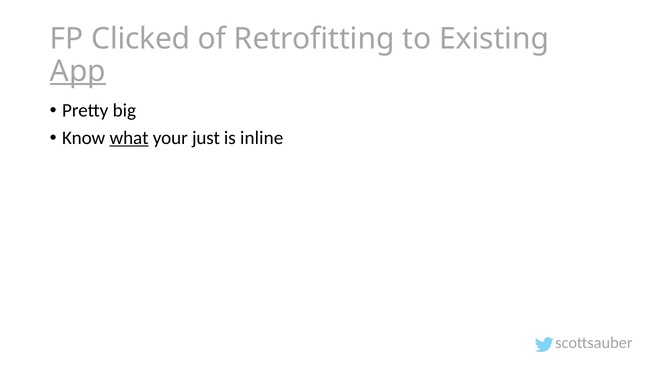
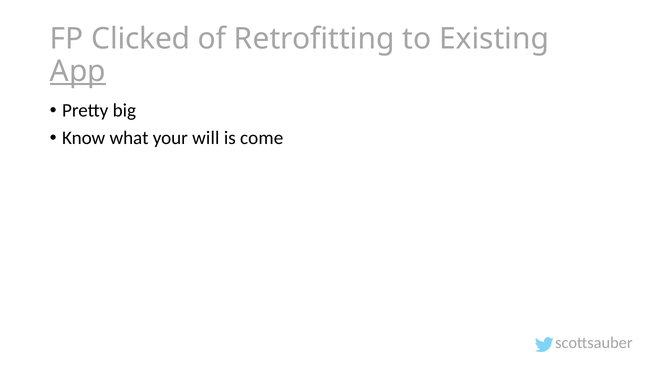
what underline: present -> none
just: just -> will
inline: inline -> come
